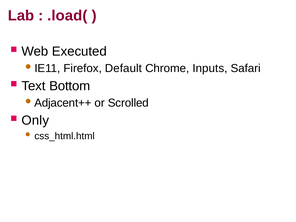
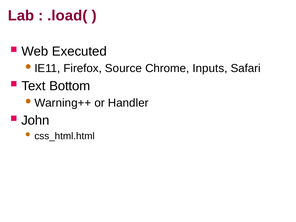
Default: Default -> Source
Adjacent++: Adjacent++ -> Warning++
Scrolled: Scrolled -> Handler
Only: Only -> John
